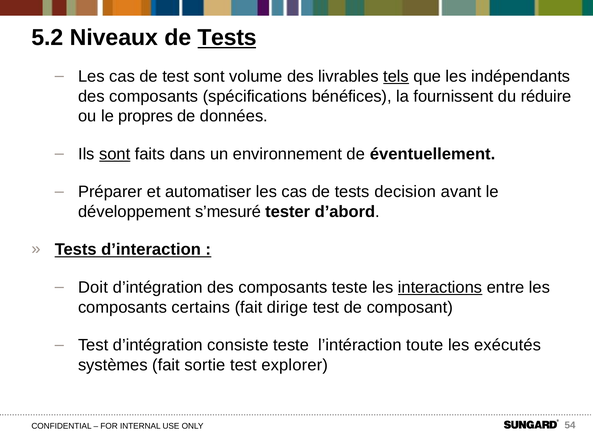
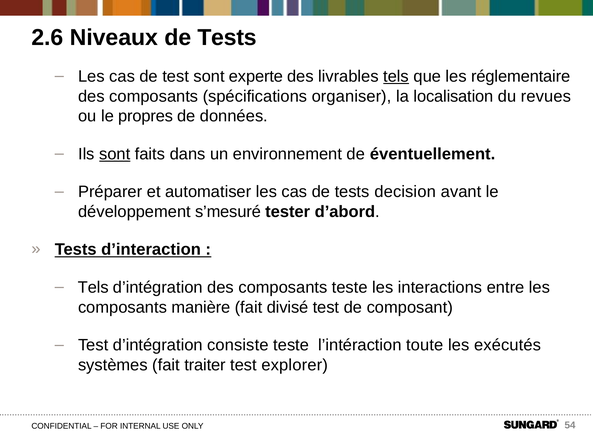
5.2: 5.2 -> 2.6
Tests at (227, 38) underline: present -> none
volume: volume -> experte
indépendants: indépendants -> réglementaire
bénéfices: bénéfices -> organiser
fournissent: fournissent -> localisation
réduire: réduire -> revues
Doit at (93, 287): Doit -> Tels
interactions underline: present -> none
certains: certains -> manière
dirige: dirige -> divisé
sortie: sortie -> traiter
